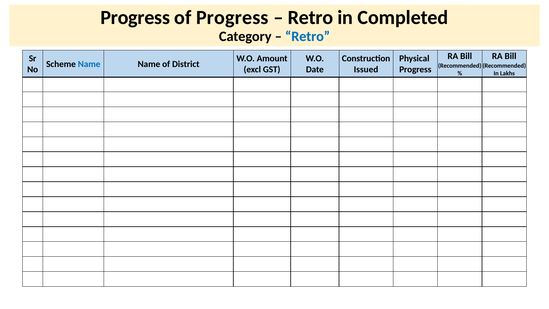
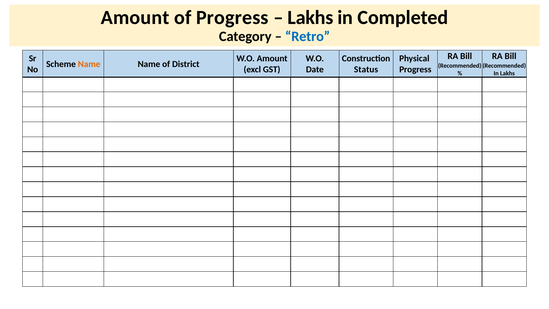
Progress at (135, 18): Progress -> Amount
Retro at (311, 18): Retro -> Lakhs
Name at (89, 64) colour: blue -> orange
Issued: Issued -> Status
